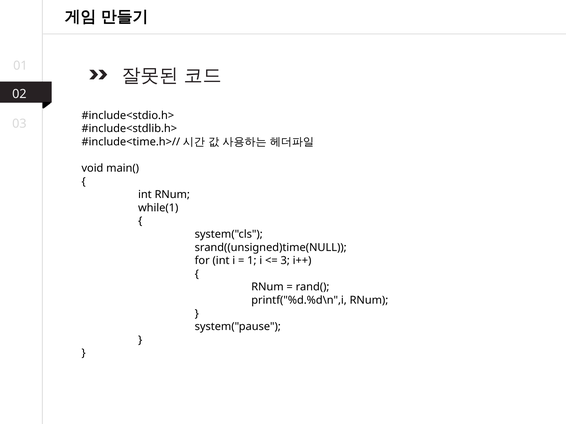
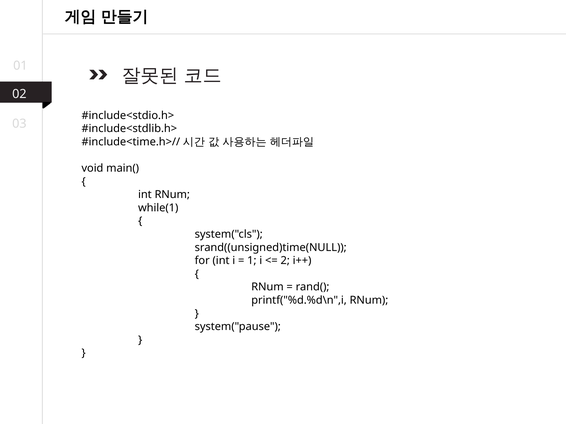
3: 3 -> 2
